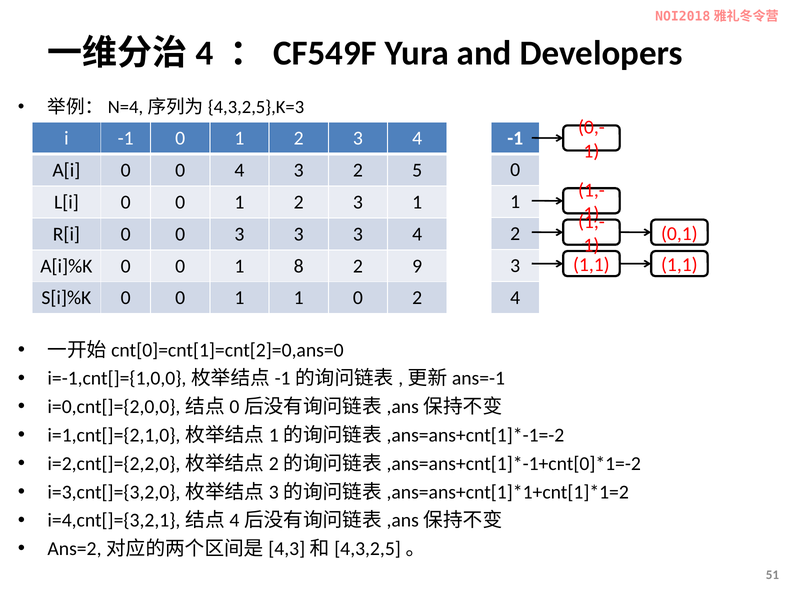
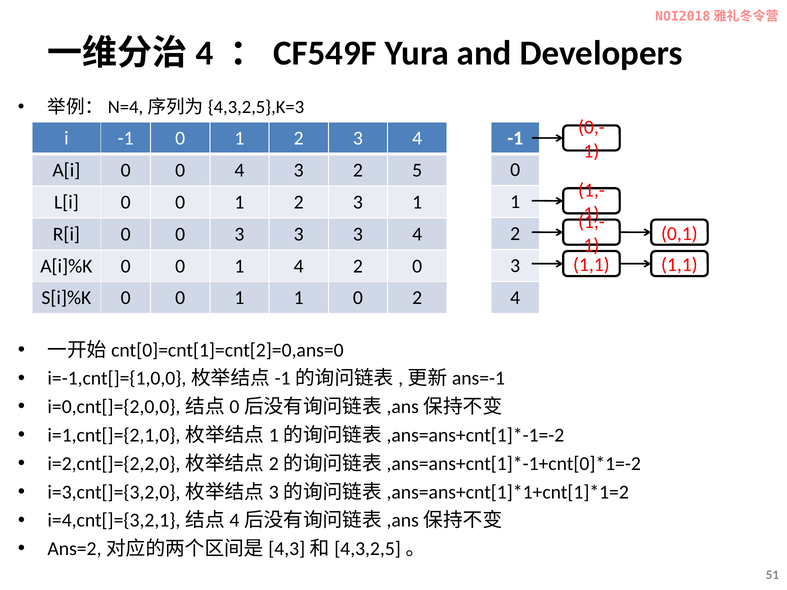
1 8: 8 -> 4
2 9: 9 -> 0
